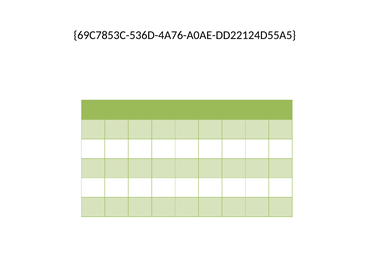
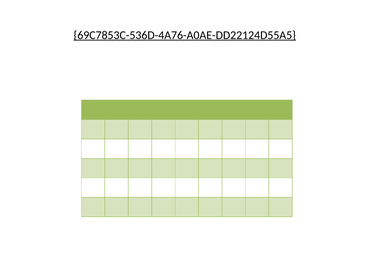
69C7853C-536D-4A76-A0AE-DD22124D55A5 underline: none -> present
